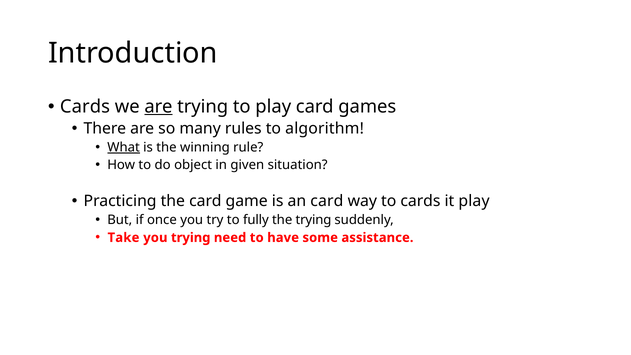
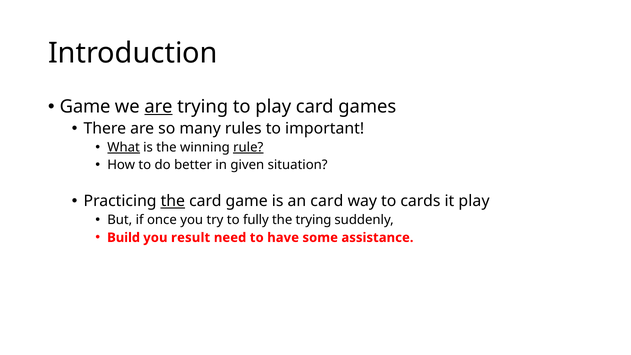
Cards at (85, 107): Cards -> Game
algorithm: algorithm -> important
rule underline: none -> present
object: object -> better
the at (173, 201) underline: none -> present
Take: Take -> Build
you trying: trying -> result
